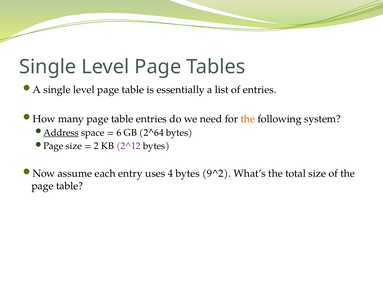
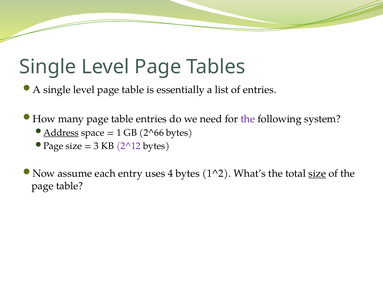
the at (248, 119) colour: orange -> purple
6: 6 -> 1
2^64: 2^64 -> 2^66
2: 2 -> 3
9^2: 9^2 -> 1^2
size at (317, 174) underline: none -> present
